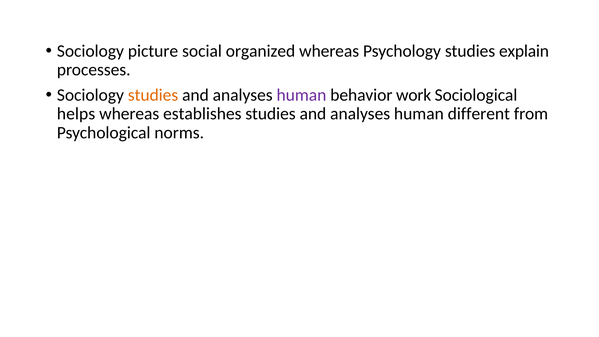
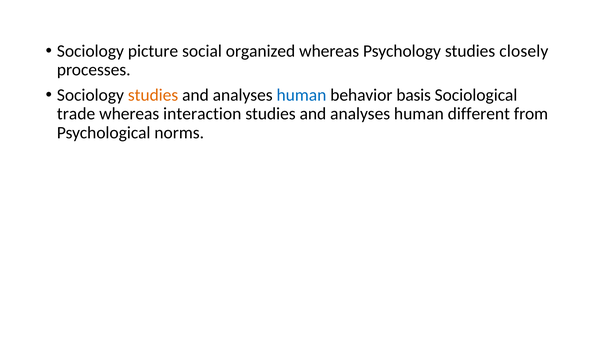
explain: explain -> closely
human at (301, 95) colour: purple -> blue
work: work -> basis
helps: helps -> trade
establishes: establishes -> interaction
